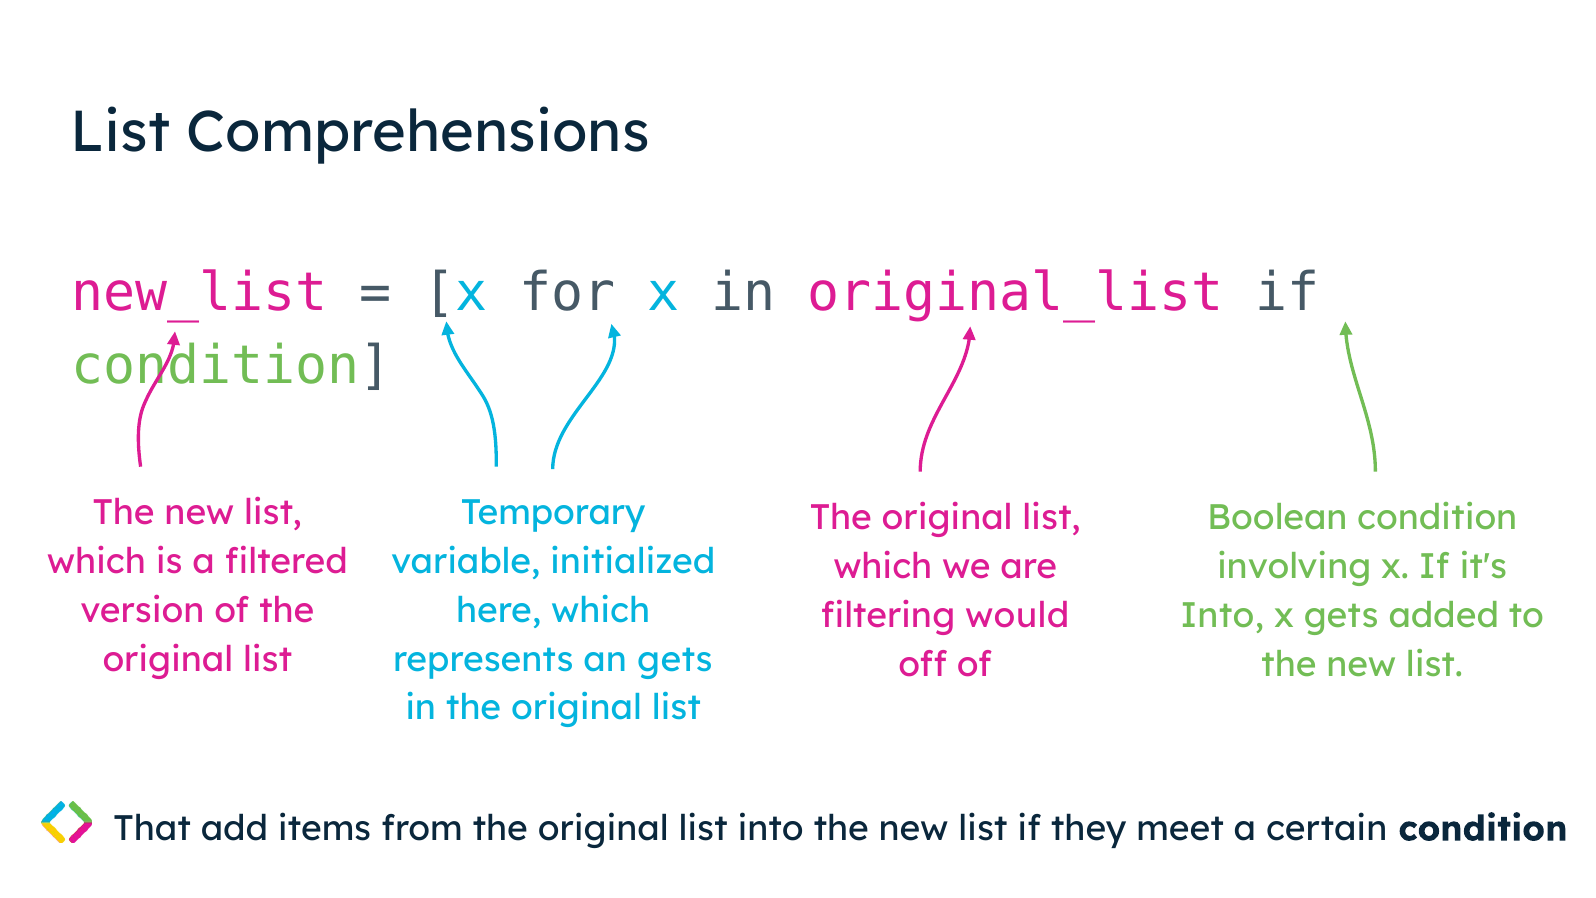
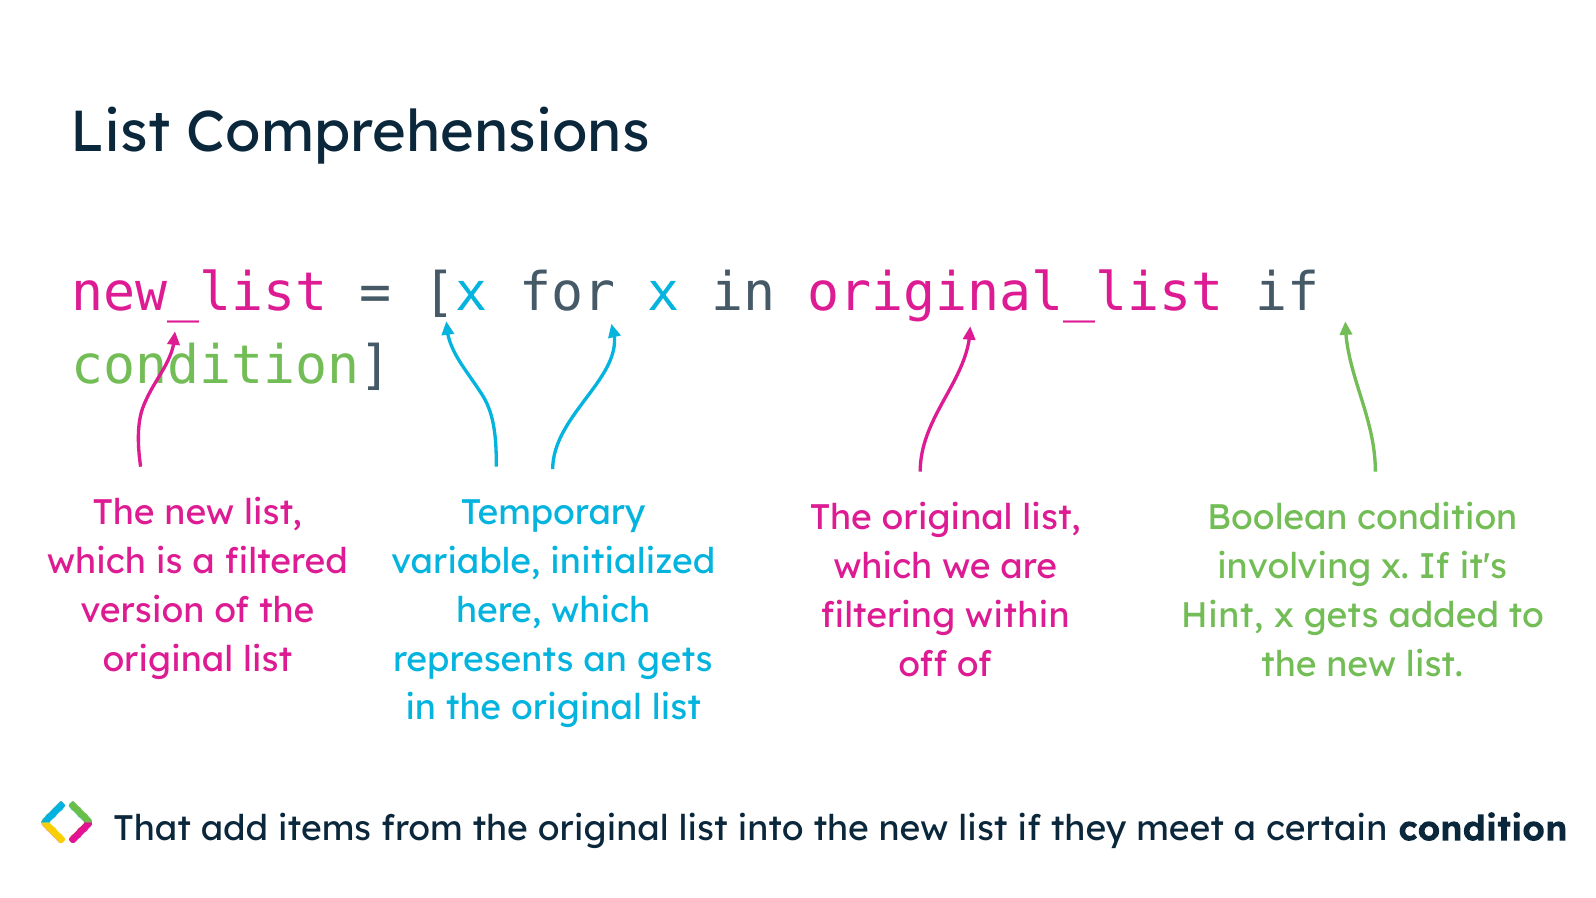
would: would -> within
Into at (1222, 615): Into -> Hint
